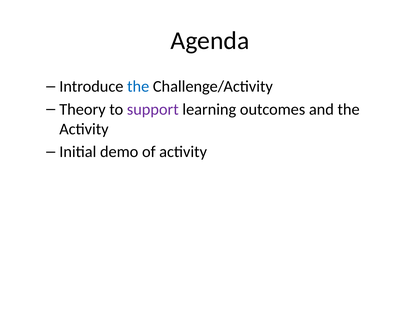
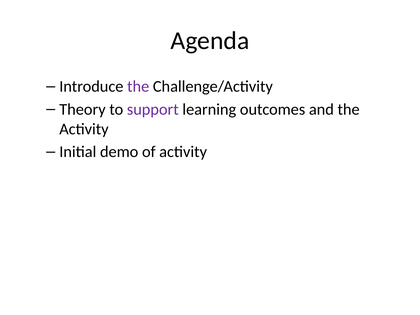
the at (138, 87) colour: blue -> purple
